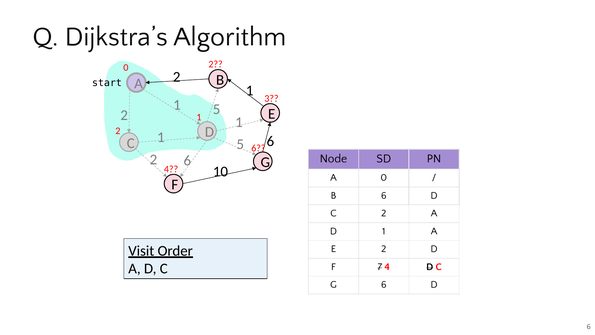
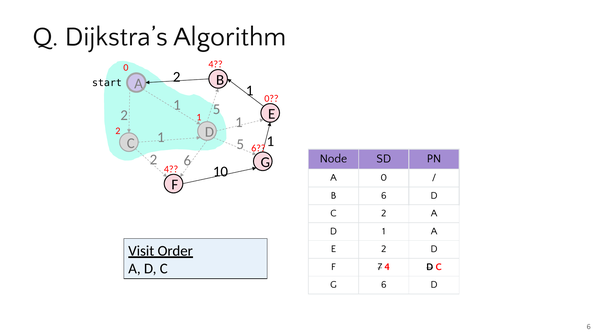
0 2: 2 -> 4
3 at (271, 99): 3 -> 0
6 at (270, 141): 6 -> 1
